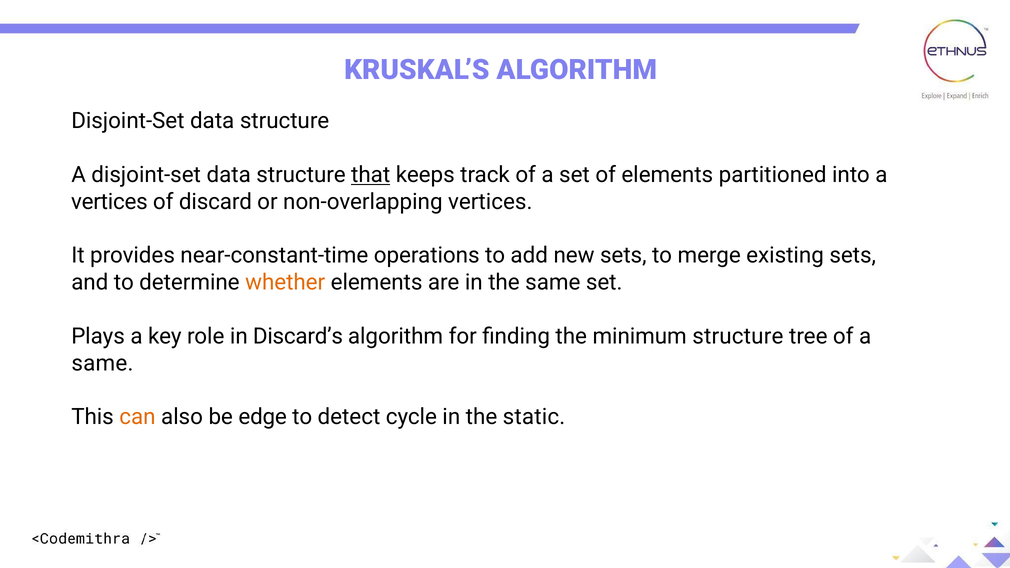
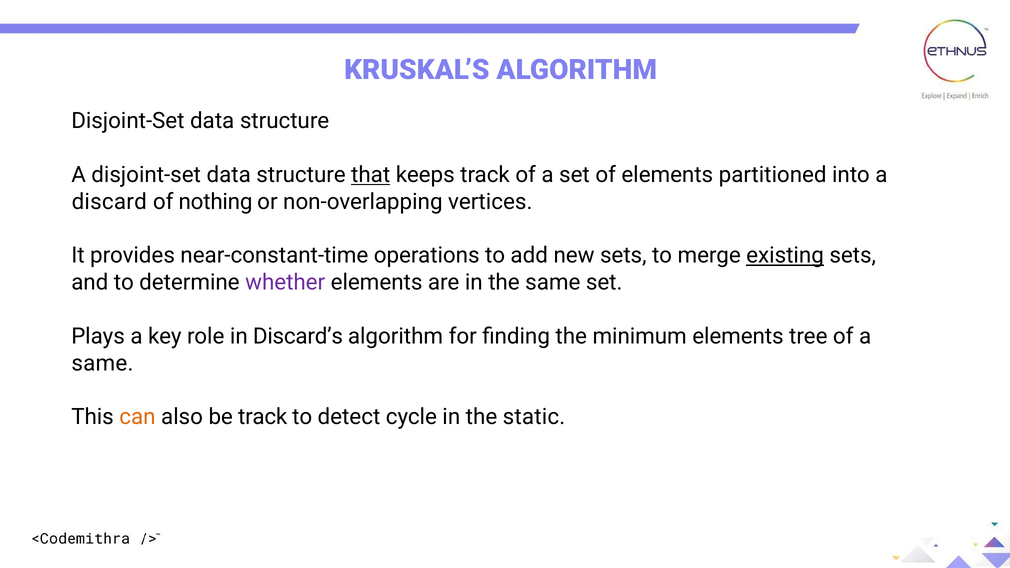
vertices at (109, 202): vertices -> discard
discard: discard -> nothing
existing underline: none -> present
whether colour: orange -> purple
minimum structure: structure -> elements
be edge: edge -> track
